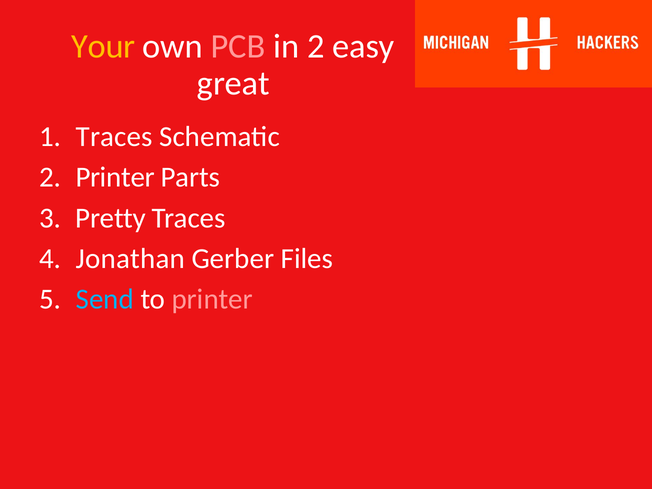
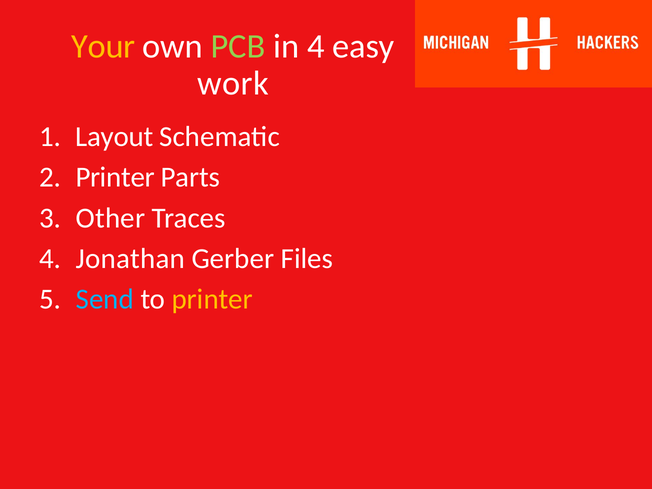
PCB colour: pink -> light green
in 2: 2 -> 4
great: great -> work
Traces at (114, 137): Traces -> Layout
Pretty: Pretty -> Other
printer at (212, 299) colour: pink -> yellow
